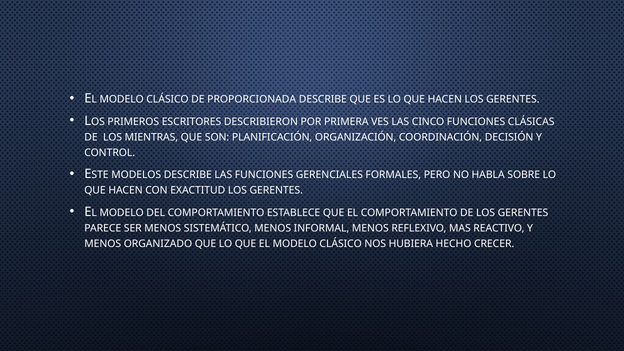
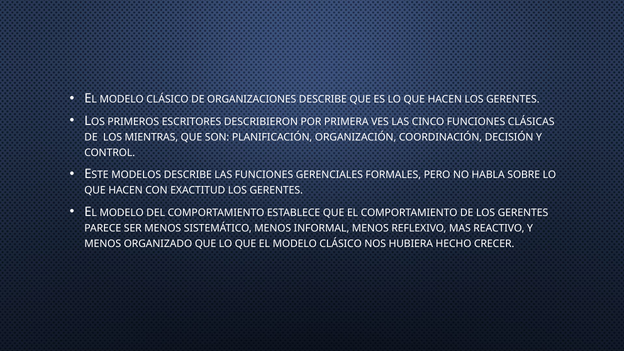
PROPORCIONADA: PROPORCIONADA -> ORGANIZACIONES
